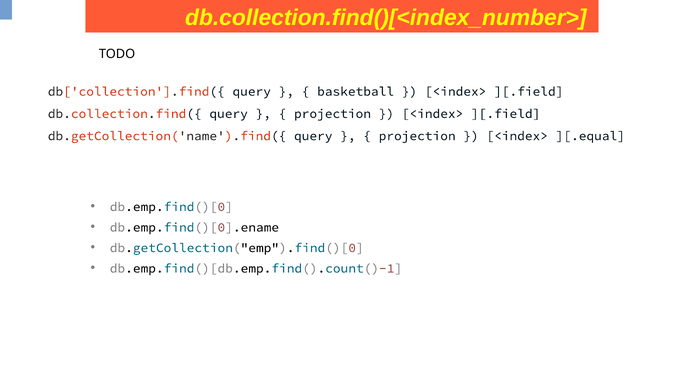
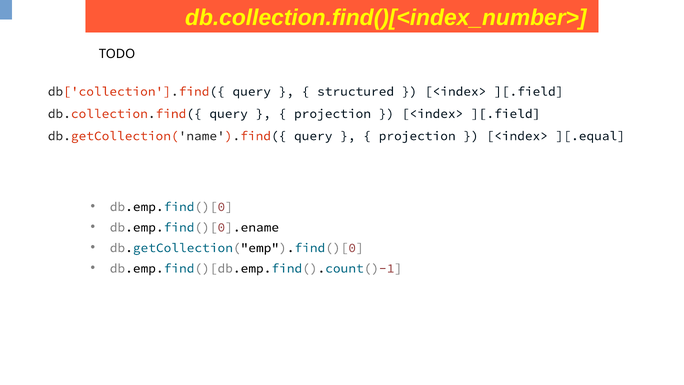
basketball: basketball -> structured
